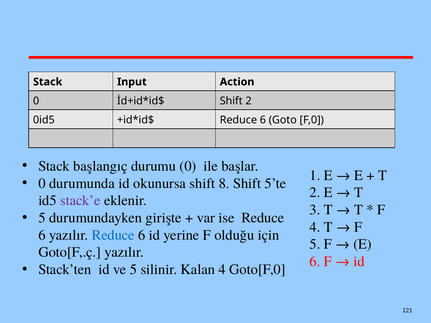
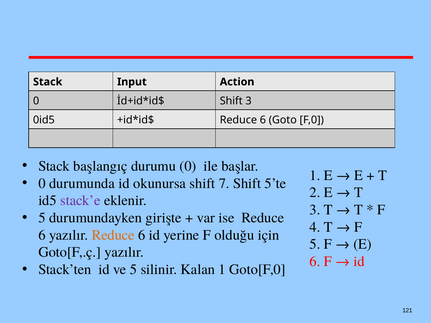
Shift 2: 2 -> 3
8: 8 -> 7
Reduce at (113, 235) colour: blue -> orange
Kalan 4: 4 -> 1
